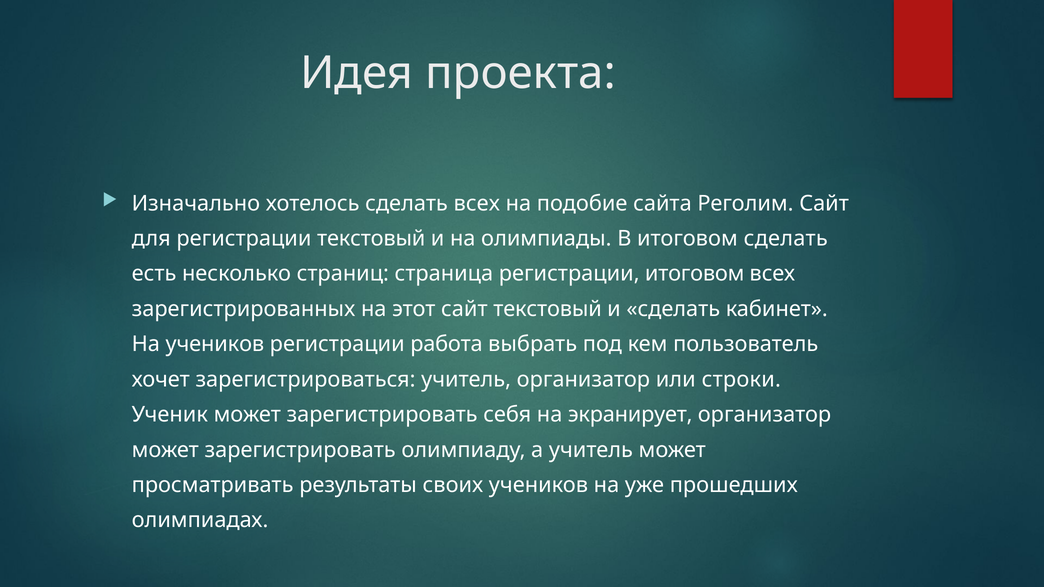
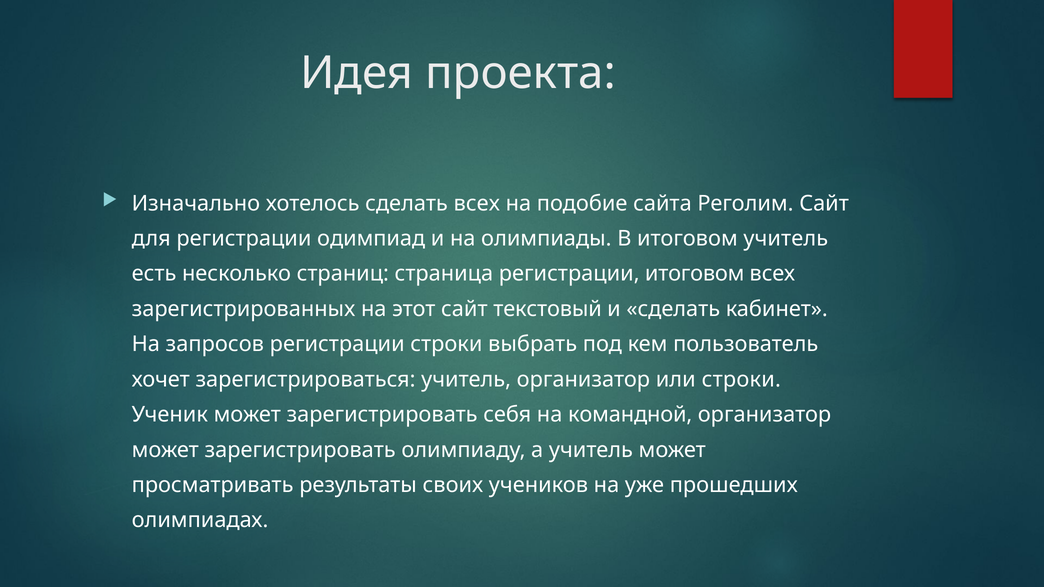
регистрации текстовый: текстовый -> одимпиад
итоговом сделать: сделать -> учитель
На учеников: учеников -> запросов
регистрации работа: работа -> строки
экранирует: экранирует -> командной
